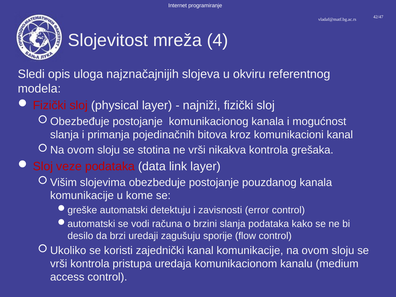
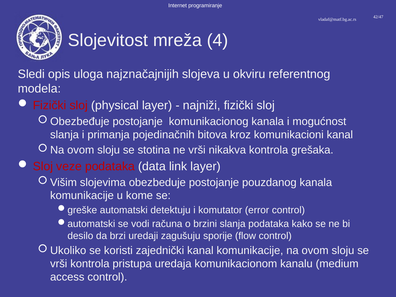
zavisnosti: zavisnosti -> komutator
